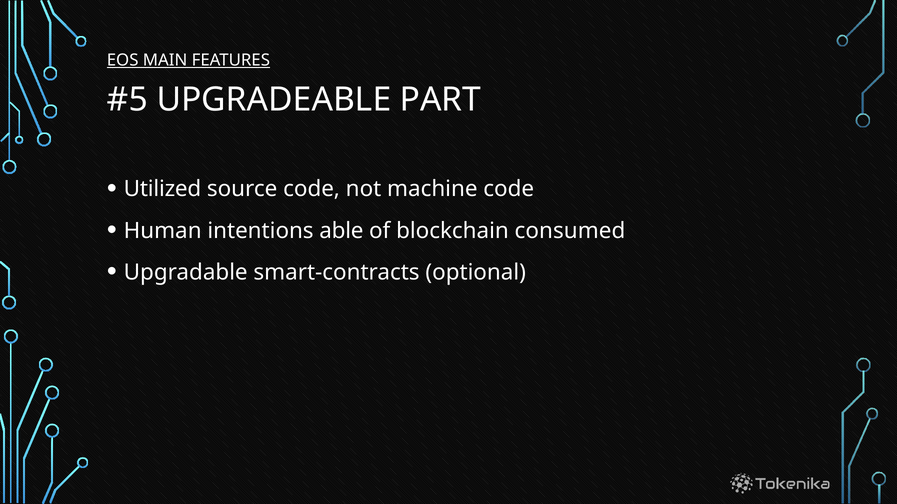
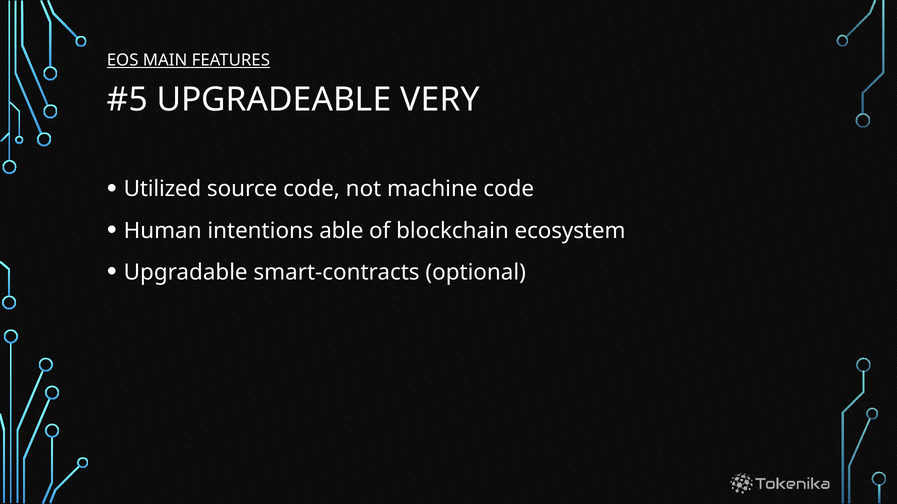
PART: PART -> VERY
consumed: consumed -> ecosystem
